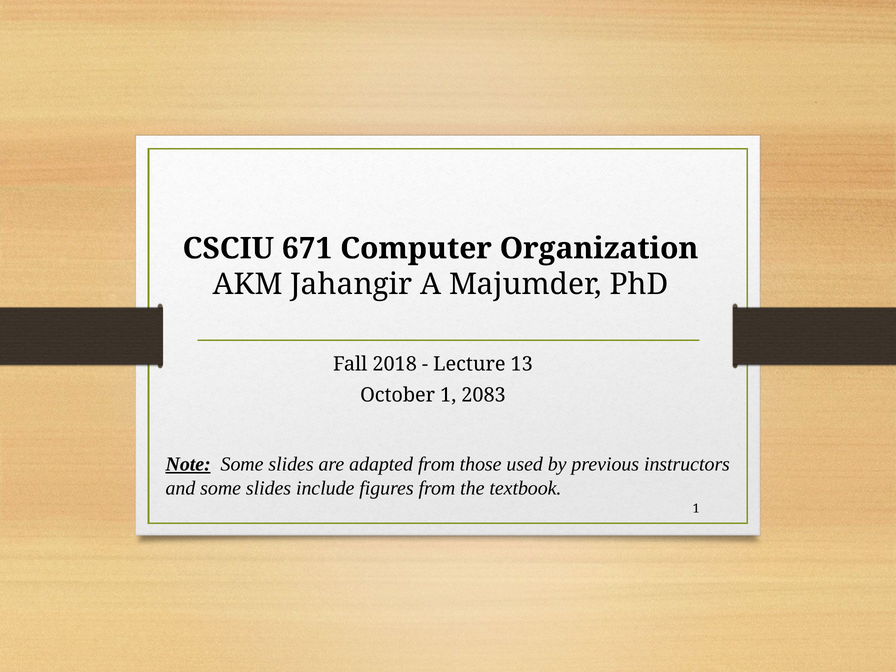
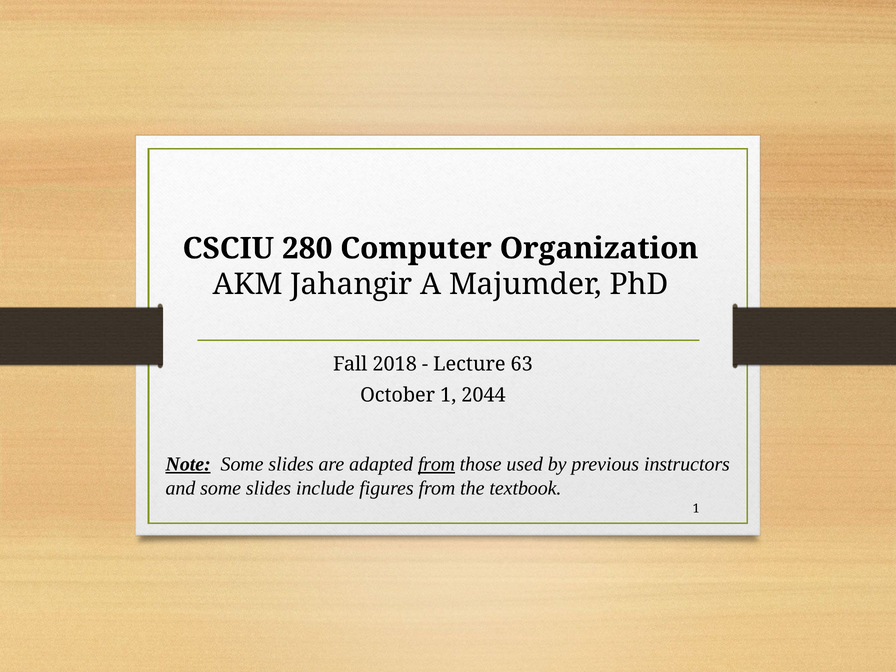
671: 671 -> 280
13: 13 -> 63
2083: 2083 -> 2044
from at (437, 464) underline: none -> present
